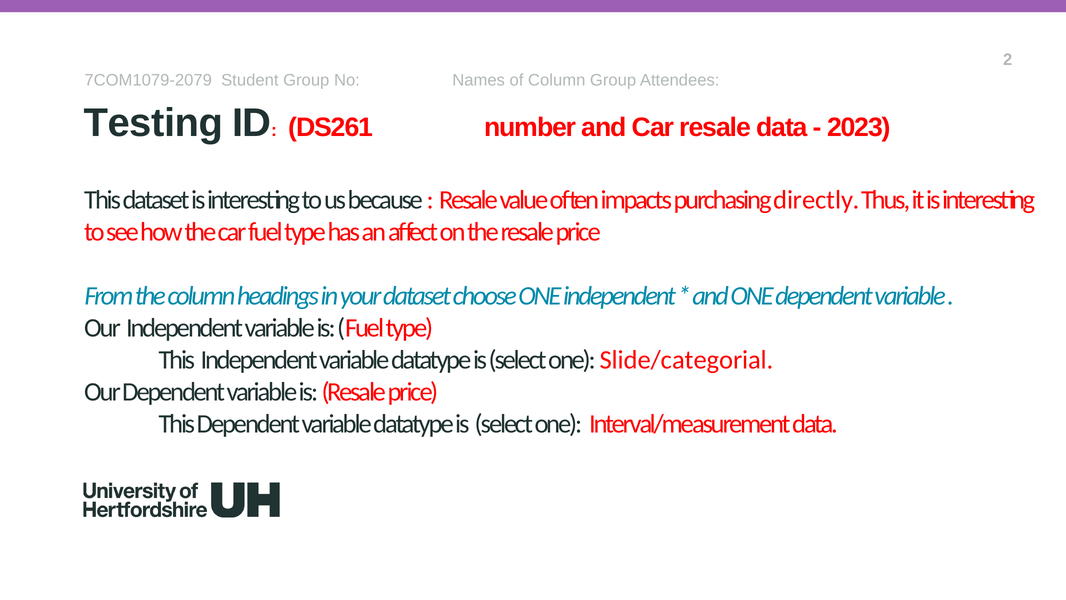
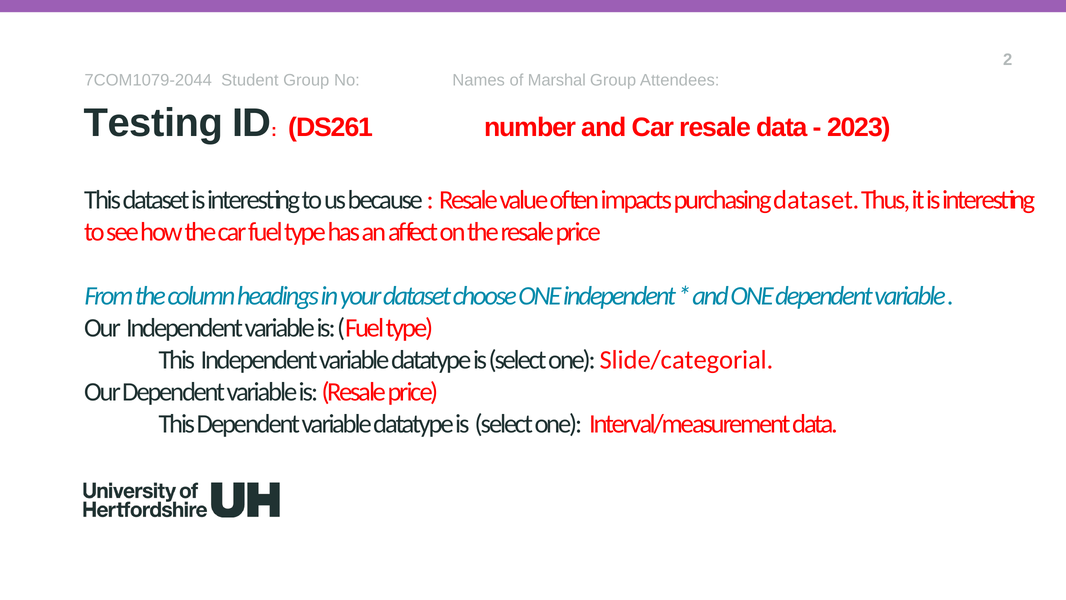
7COM1079-2079: 7COM1079-2079 -> 7COM1079-2044
of Column: Column -> Marshal
purchasing directly: directly -> dataset
